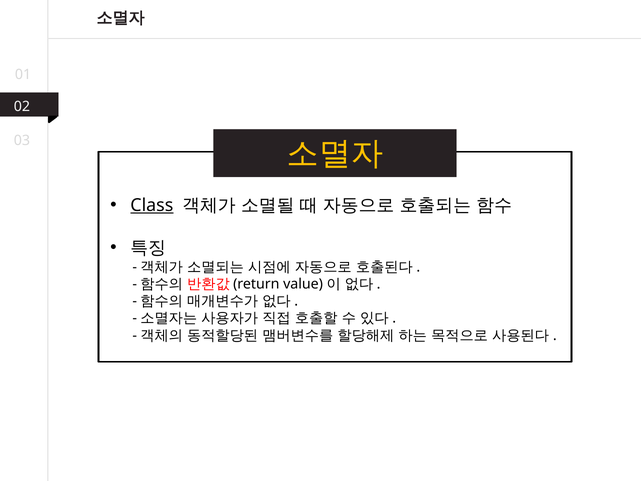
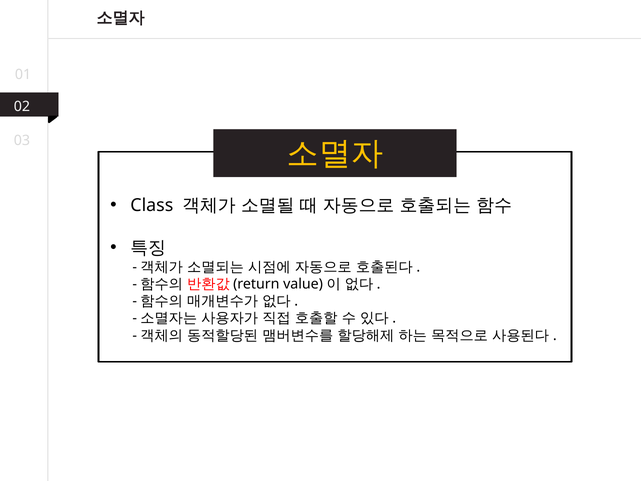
Class underline: present -> none
